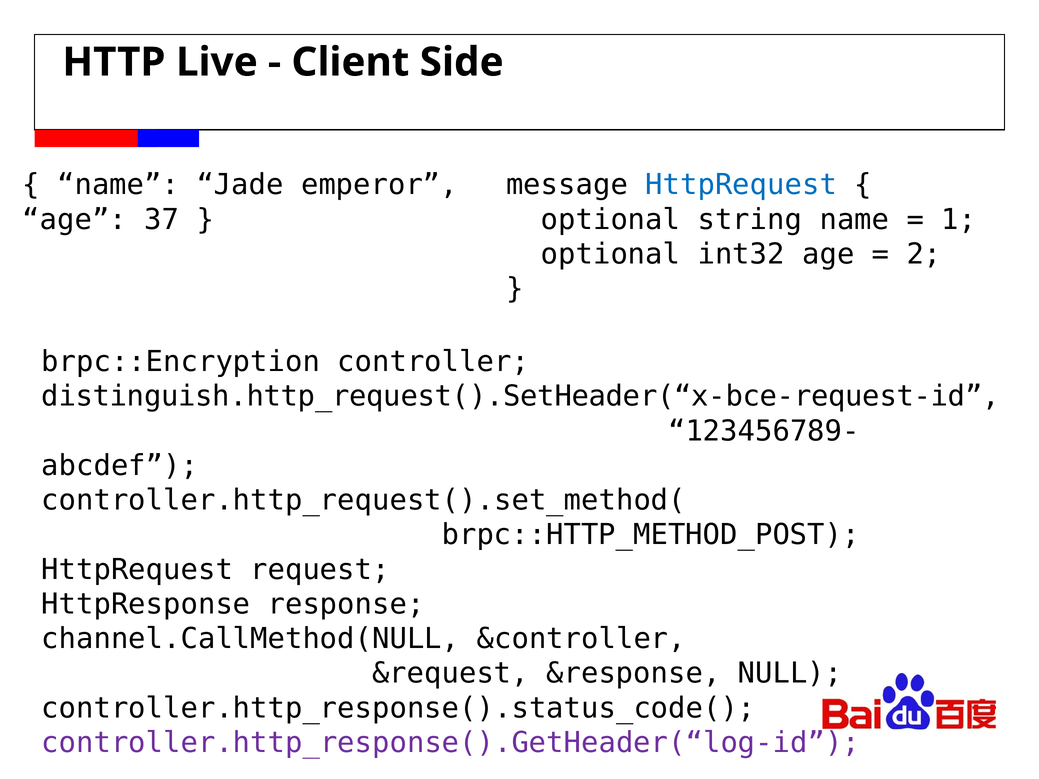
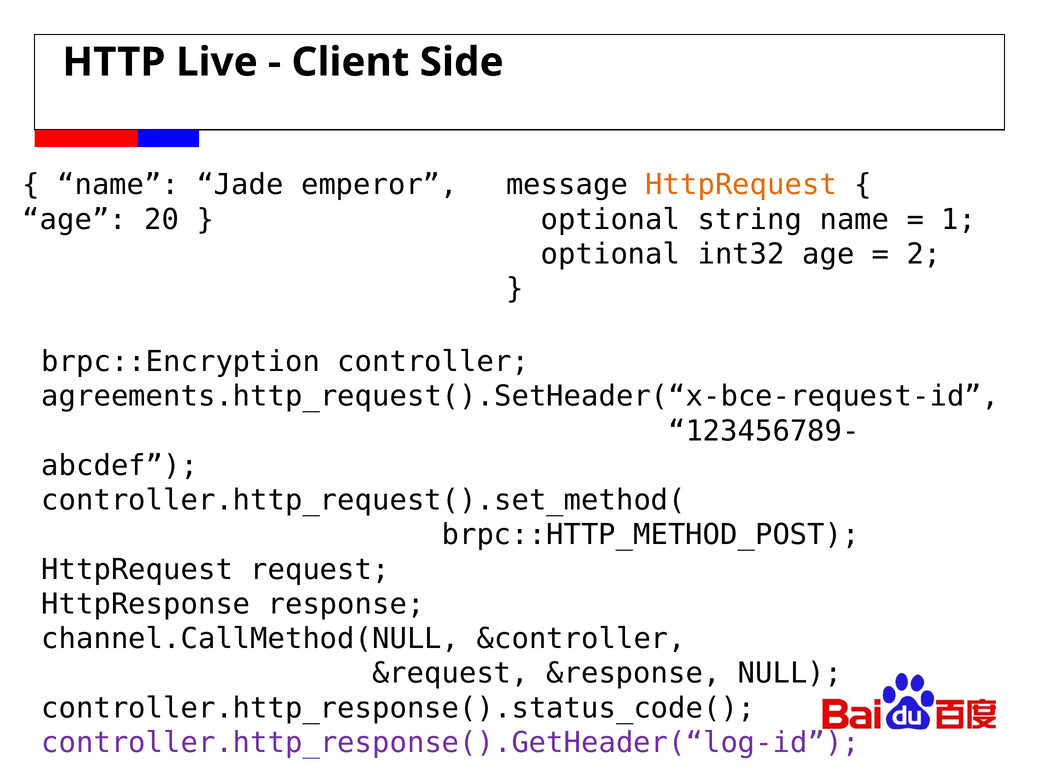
HttpRequest at (741, 185) colour: blue -> orange
37: 37 -> 20
distinguish.http_request().SetHeader(“x-bce-request-id: distinguish.http_request().SetHeader(“x-bce-request-id -> agreements.http_request().SetHeader(“x-bce-request-id
